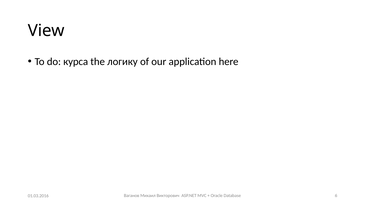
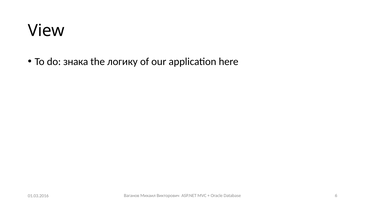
курса: курса -> знака
